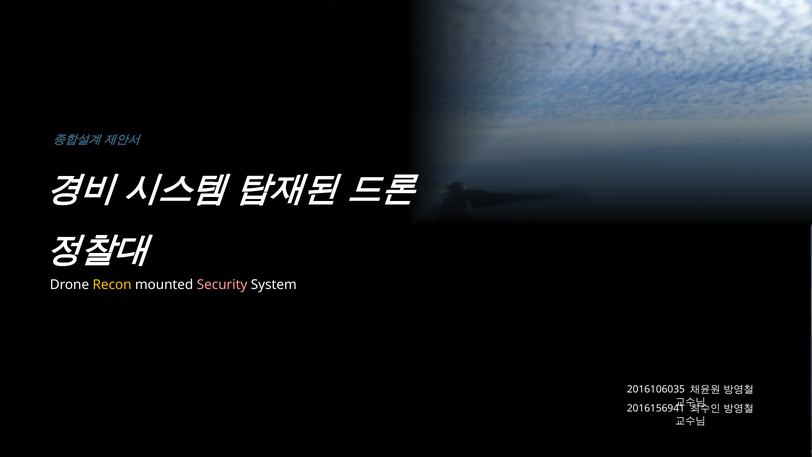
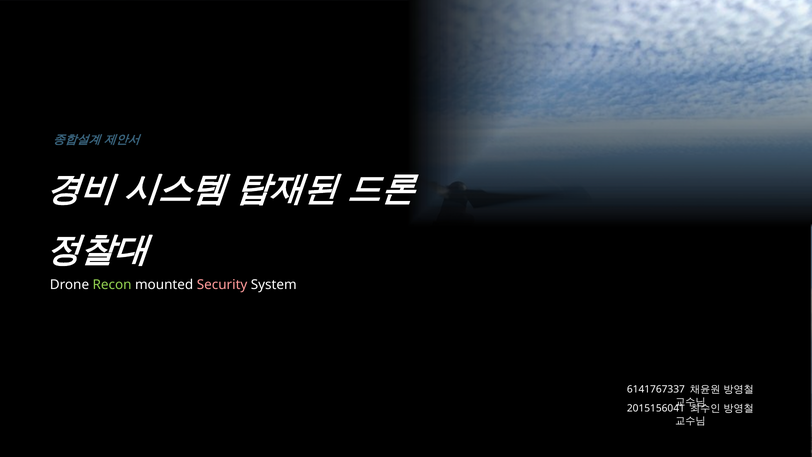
Recon colour: yellow -> light green
2016106035: 2016106035 -> 6141767337
2016156941: 2016156941 -> 2015156041
